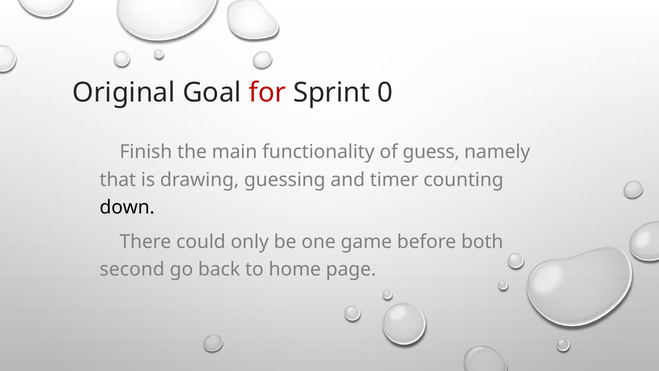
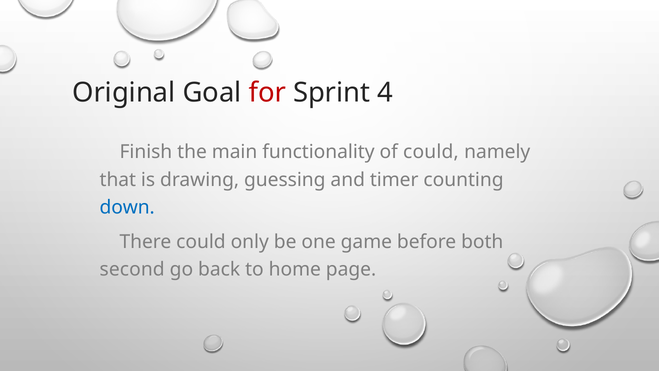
0: 0 -> 4
of guess: guess -> could
down colour: black -> blue
